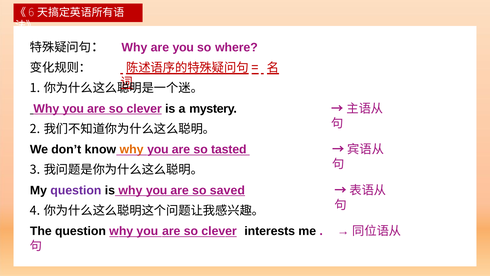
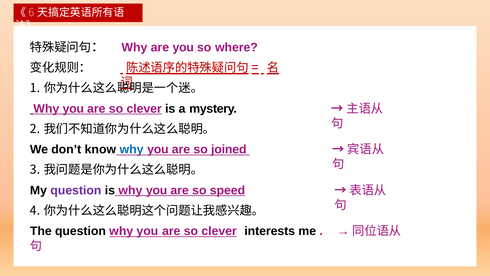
why at (132, 149) colour: orange -> blue
tasted: tasted -> joined
saved: saved -> speed
